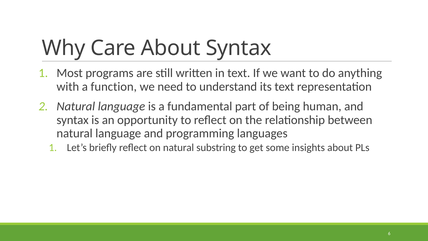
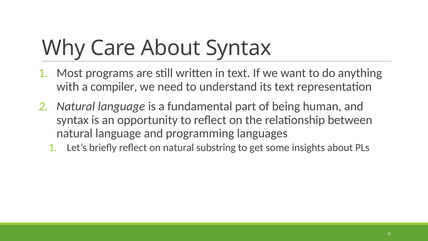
function: function -> compiler
